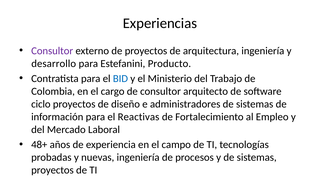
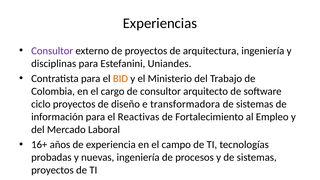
desarrollo: desarrollo -> disciplinas
Producto: Producto -> Uniandes
BID colour: blue -> orange
e administradores: administradores -> transformadora
48+: 48+ -> 16+
